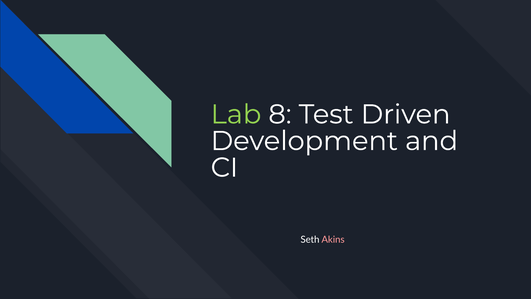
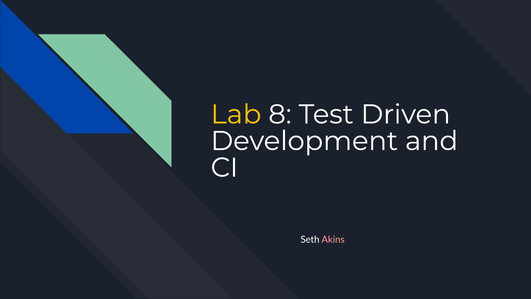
Lab colour: light green -> yellow
